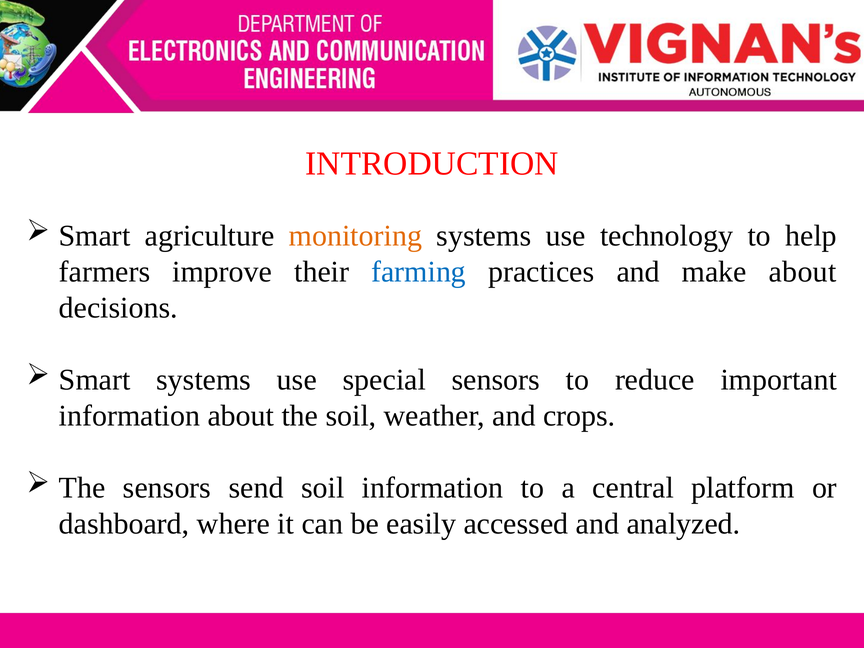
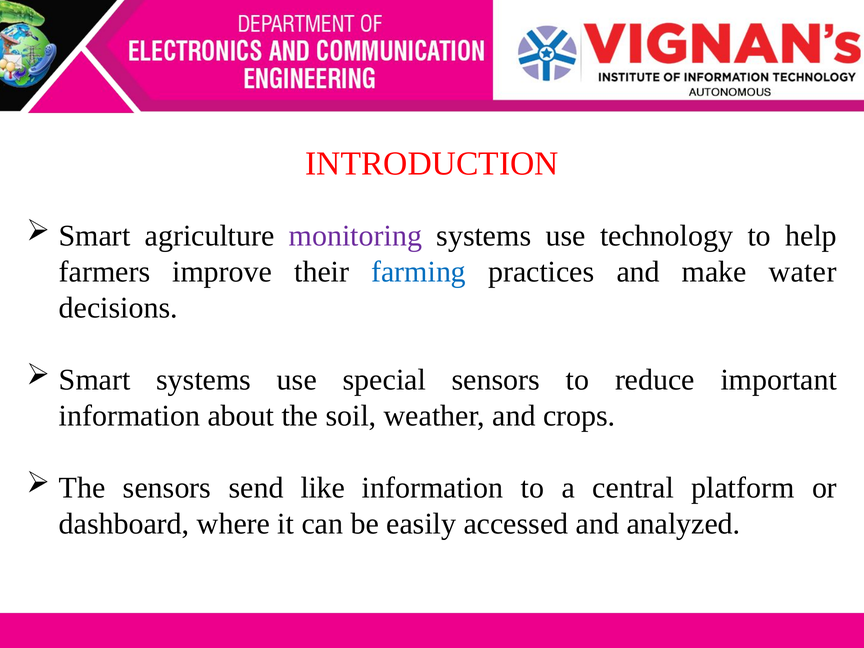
monitoring colour: orange -> purple
make about: about -> water
send soil: soil -> like
